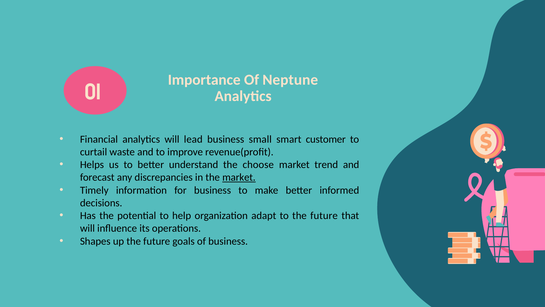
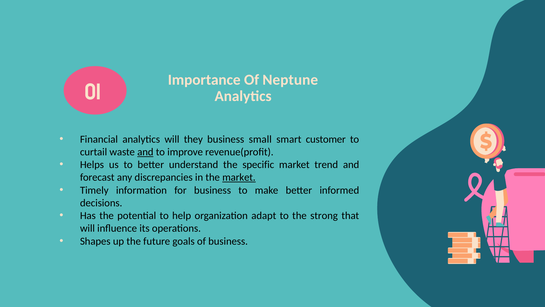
lead: lead -> they
and at (145, 152) underline: none -> present
choose: choose -> specific
to the future: future -> strong
